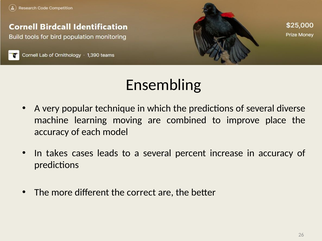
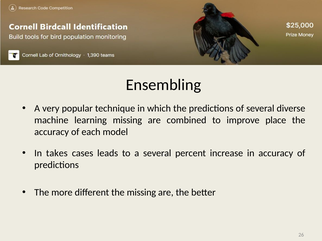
learning moving: moving -> missing
the correct: correct -> missing
